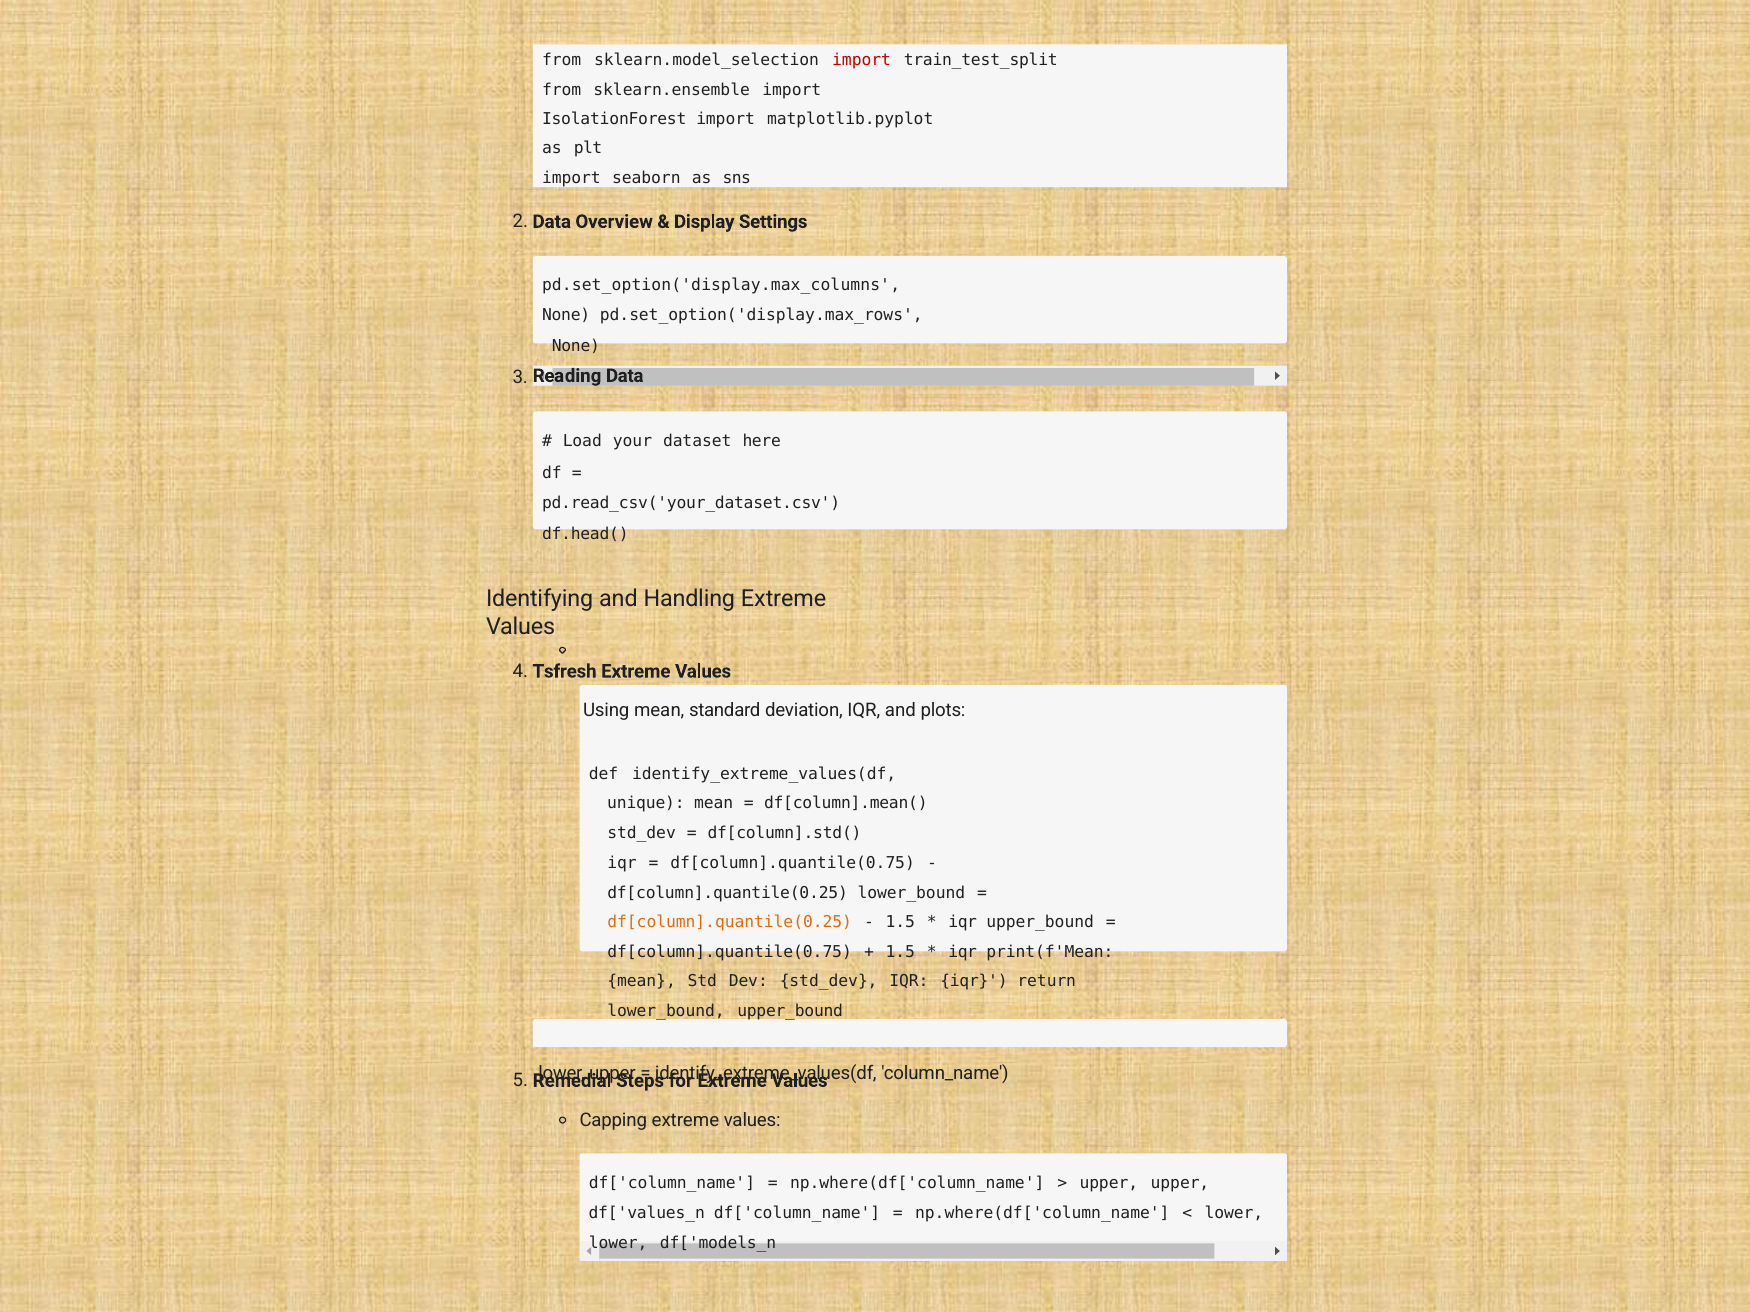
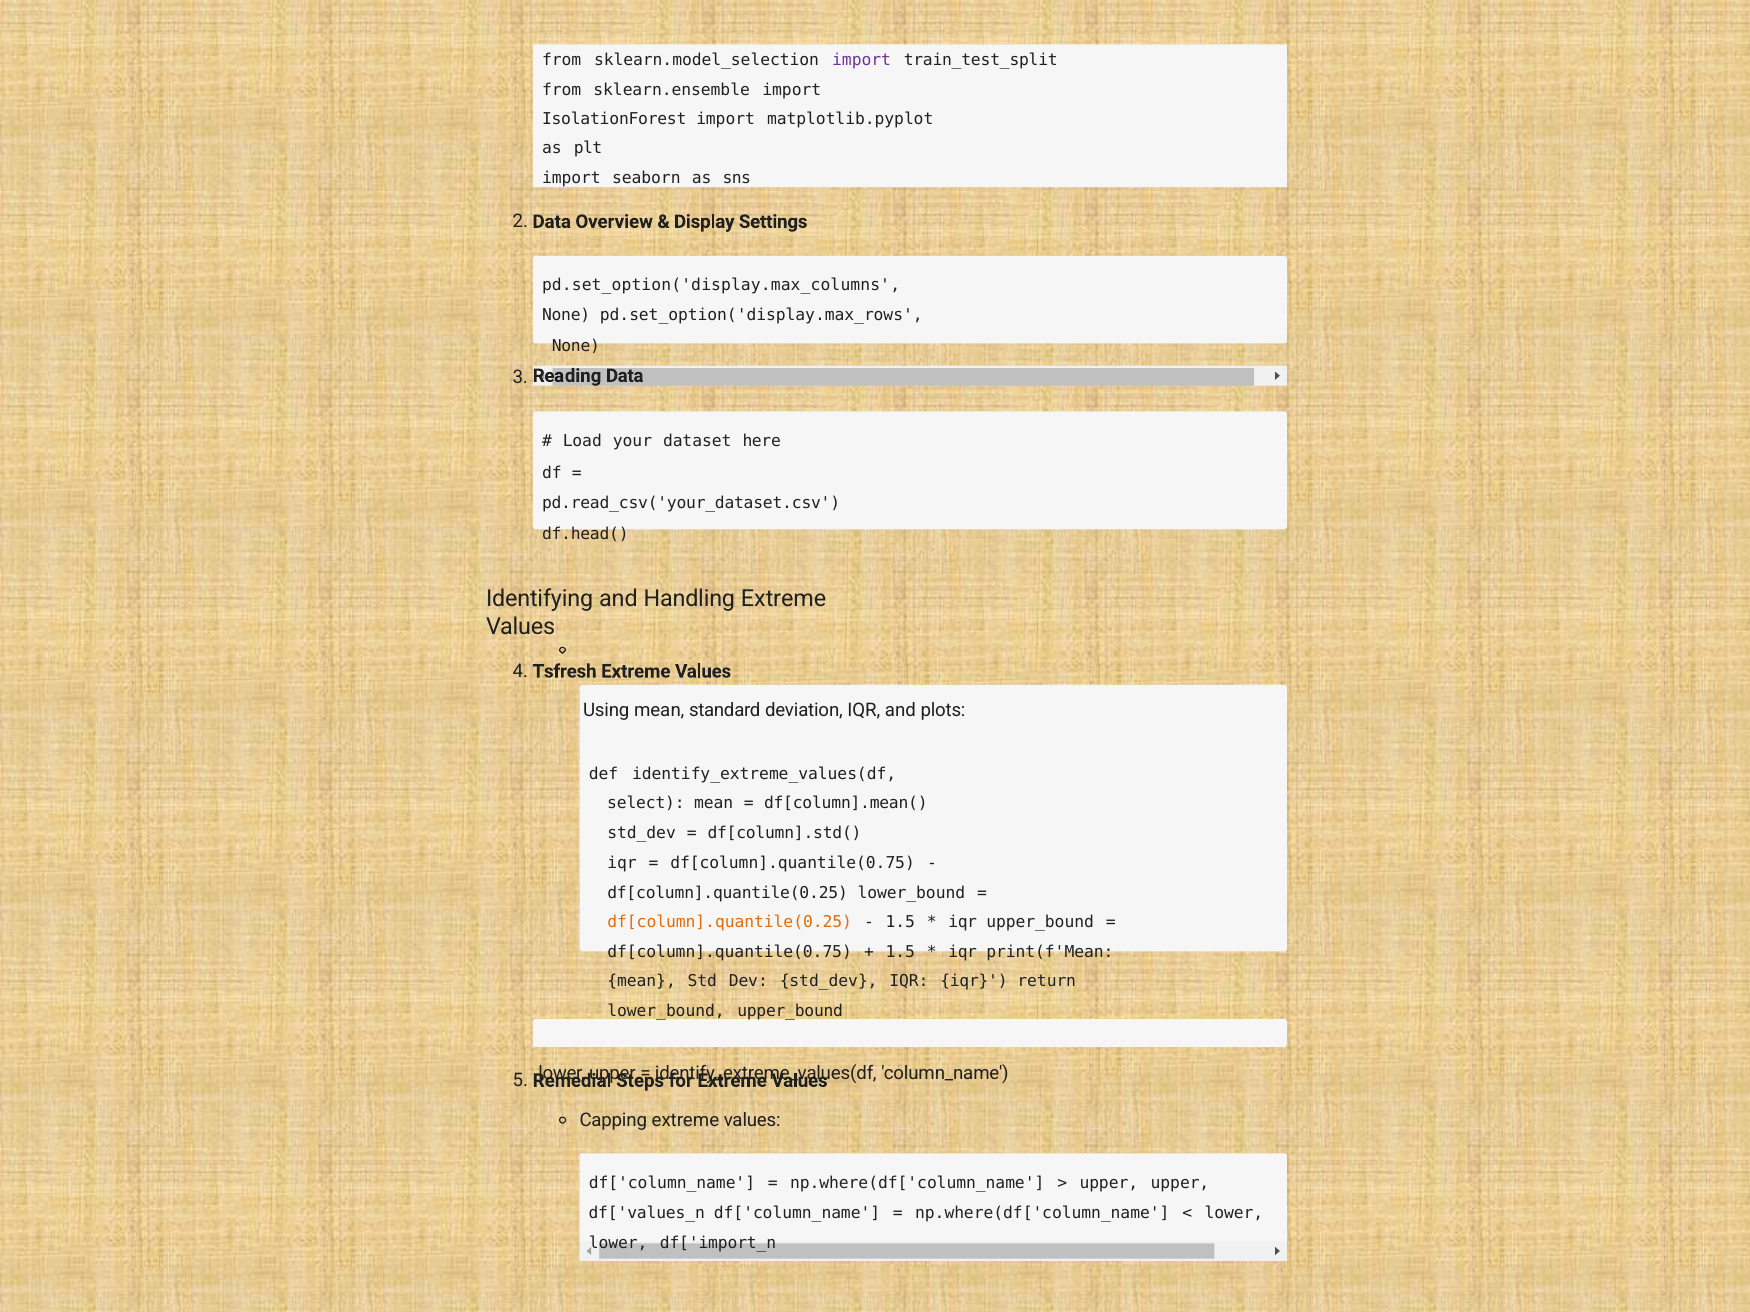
import at (862, 60) colour: red -> purple
unique: unique -> select
df['models_n: df['models_n -> df['import_n
